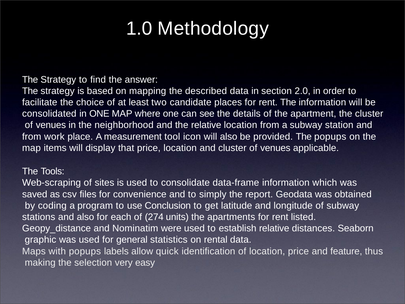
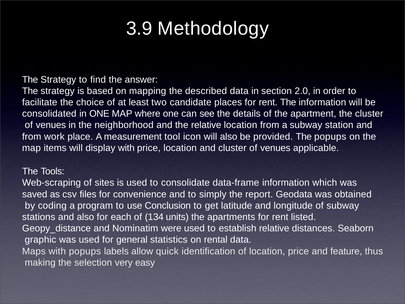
1.0: 1.0 -> 3.9
display that: that -> with
274: 274 -> 134
